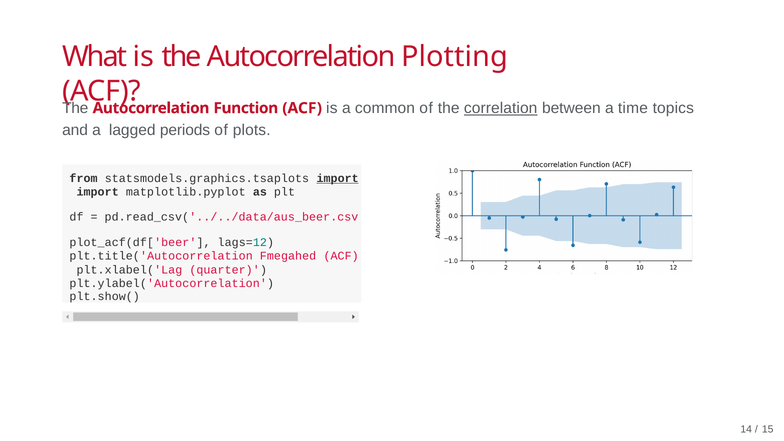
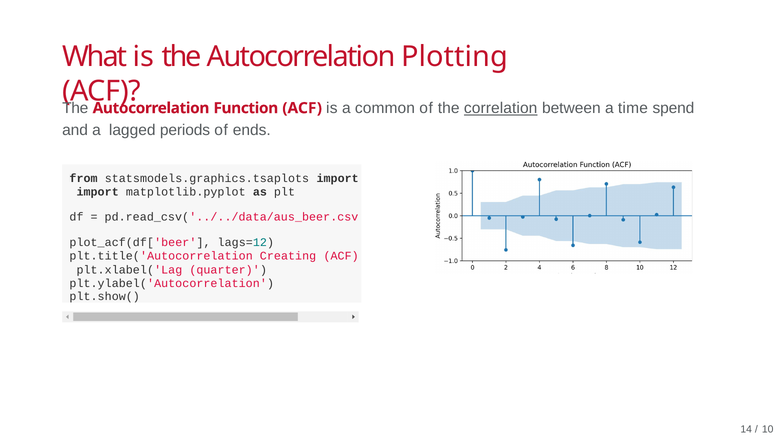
topics: topics -> spend
plots: plots -> ends
import at (338, 178) underline: present -> none
Fmegahed: Fmegahed -> Creating
15: 15 -> 10
